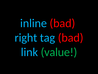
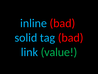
right: right -> solid
